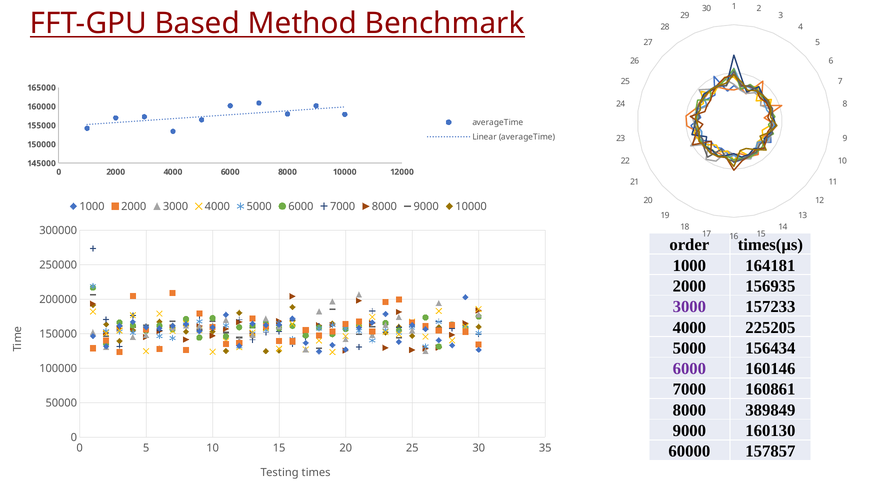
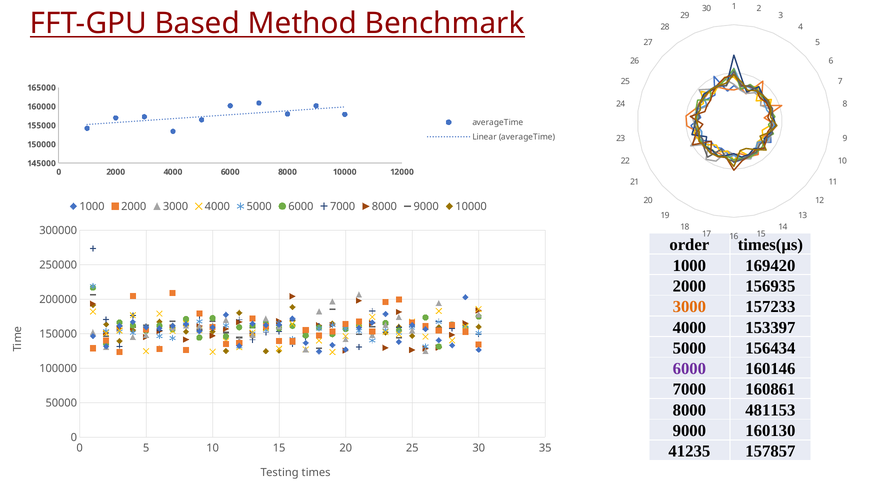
164181: 164181 -> 169420
3000 at (689, 307) colour: purple -> orange
225205: 225205 -> 153397
389849: 389849 -> 481153
60000: 60000 -> 41235
